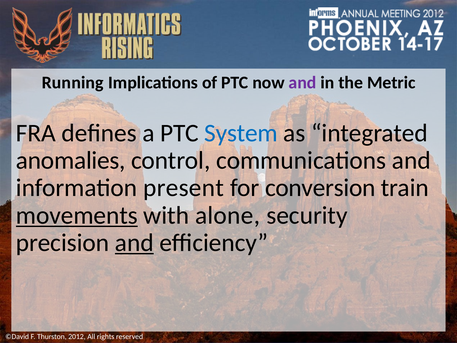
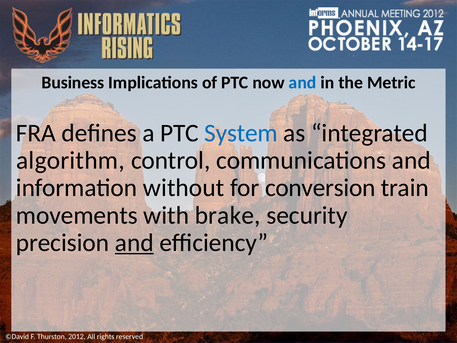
Running: Running -> Business
and at (303, 83) colour: purple -> blue
anomalies: anomalies -> algorithm
present: present -> without
movements underline: present -> none
alone: alone -> brake
